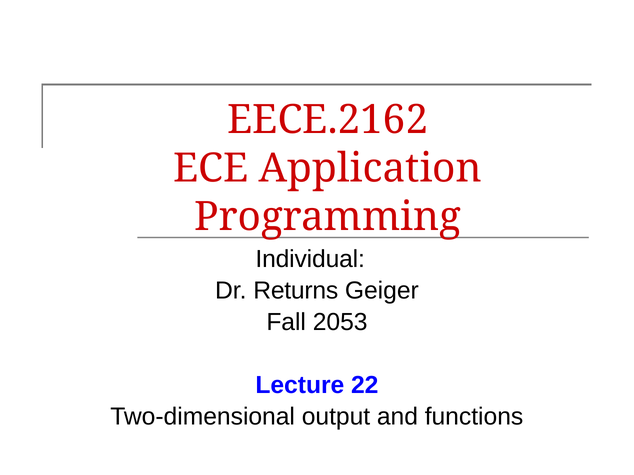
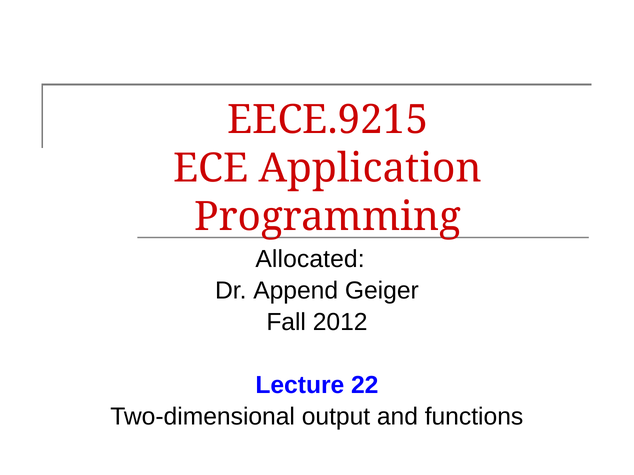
EECE.2162: EECE.2162 -> EECE.9215
Individual: Individual -> Allocated
Returns: Returns -> Append
2053: 2053 -> 2012
